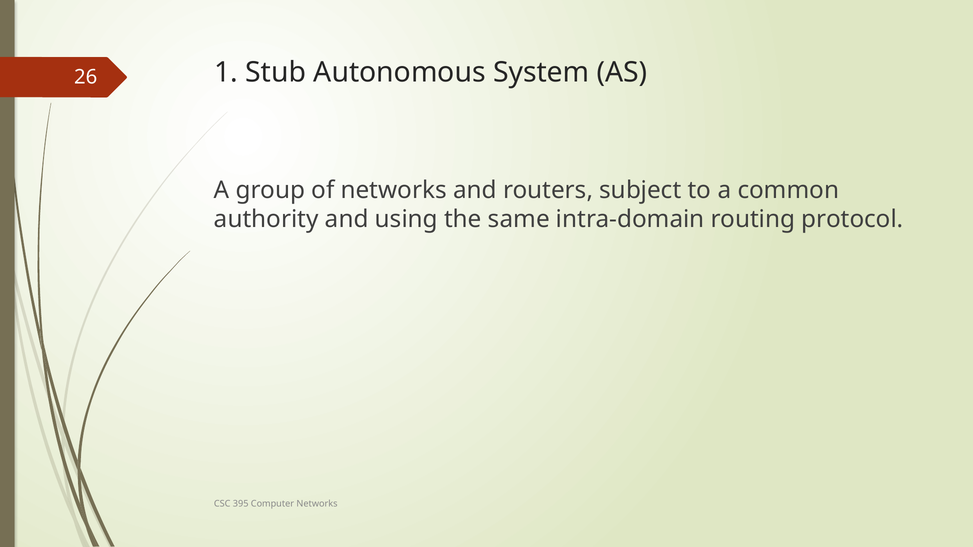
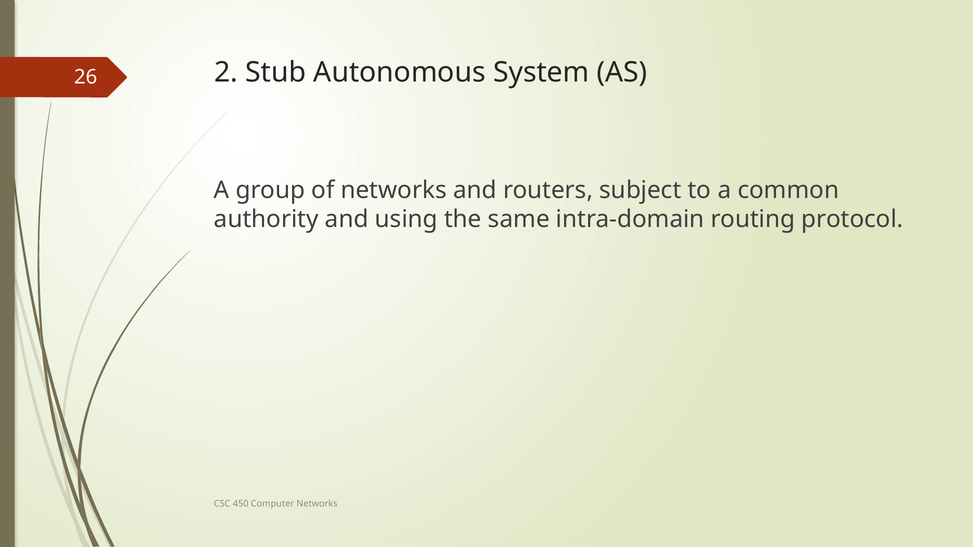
1: 1 -> 2
395: 395 -> 450
